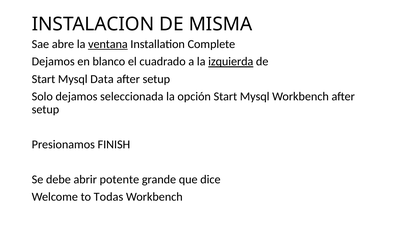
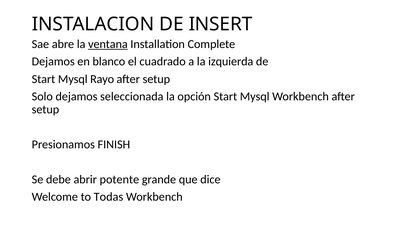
MISMA: MISMA -> INSERT
izquierda underline: present -> none
Data: Data -> Rayo
